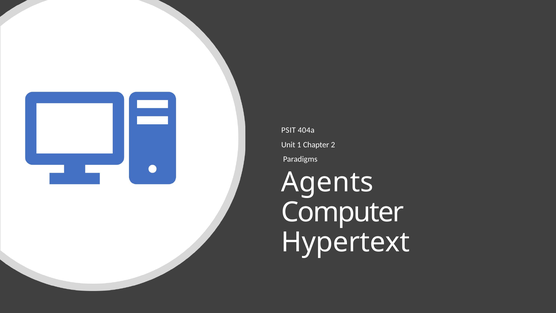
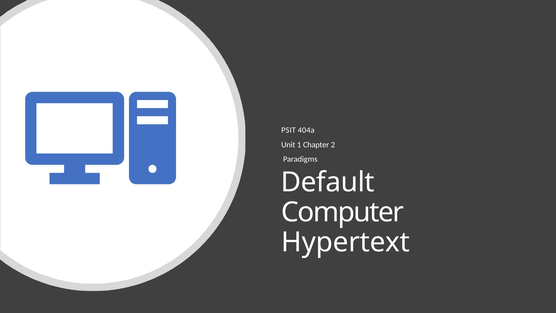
Agents: Agents -> Default
